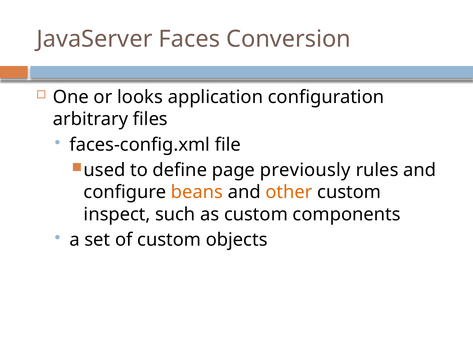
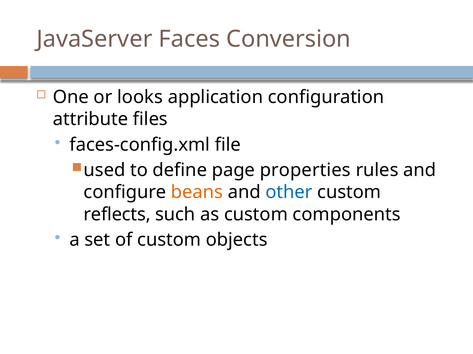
arbitrary: arbitrary -> attribute
previously: previously -> properties
other colour: orange -> blue
inspect: inspect -> reflects
